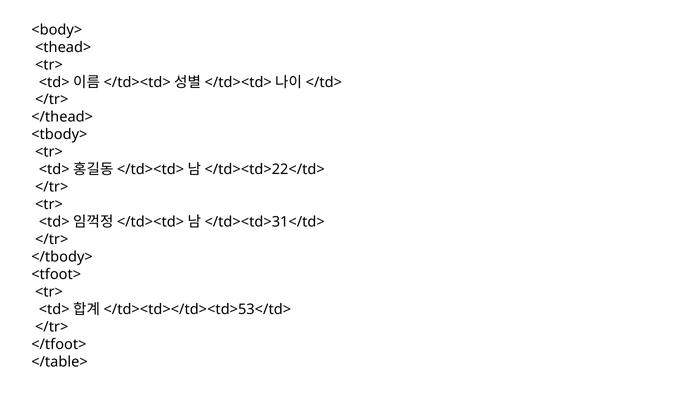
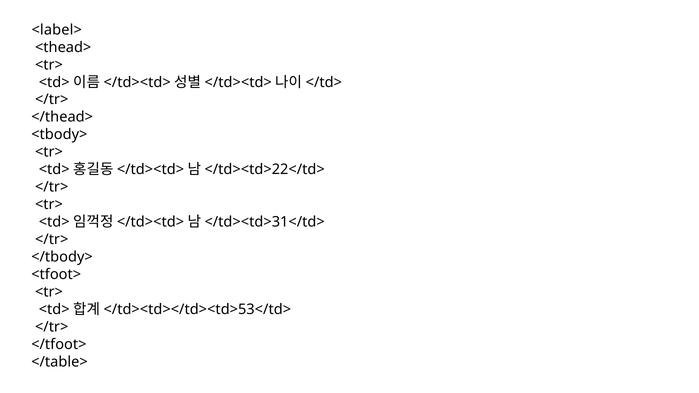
<body>: <body> -> <label>
